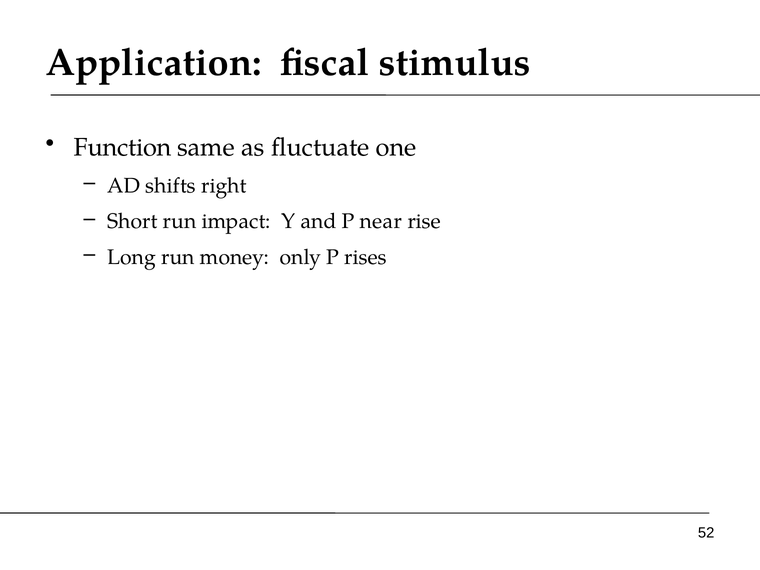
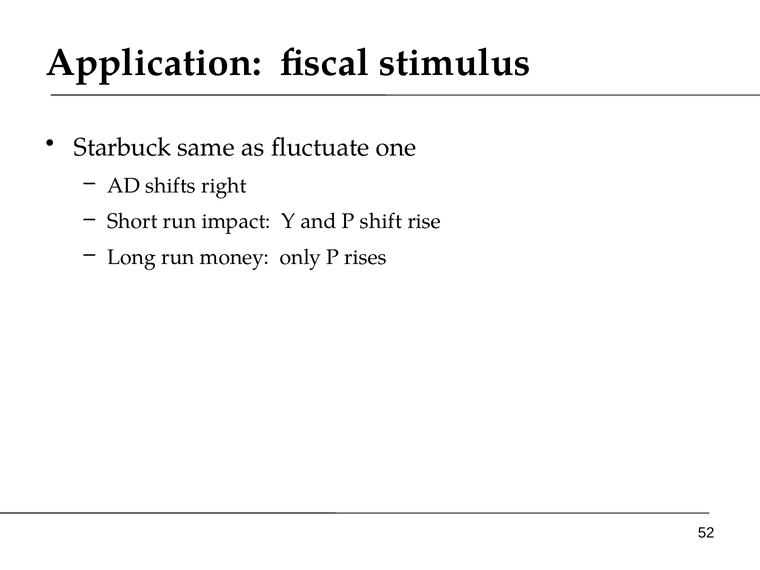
Function: Function -> Starbuck
near: near -> shift
